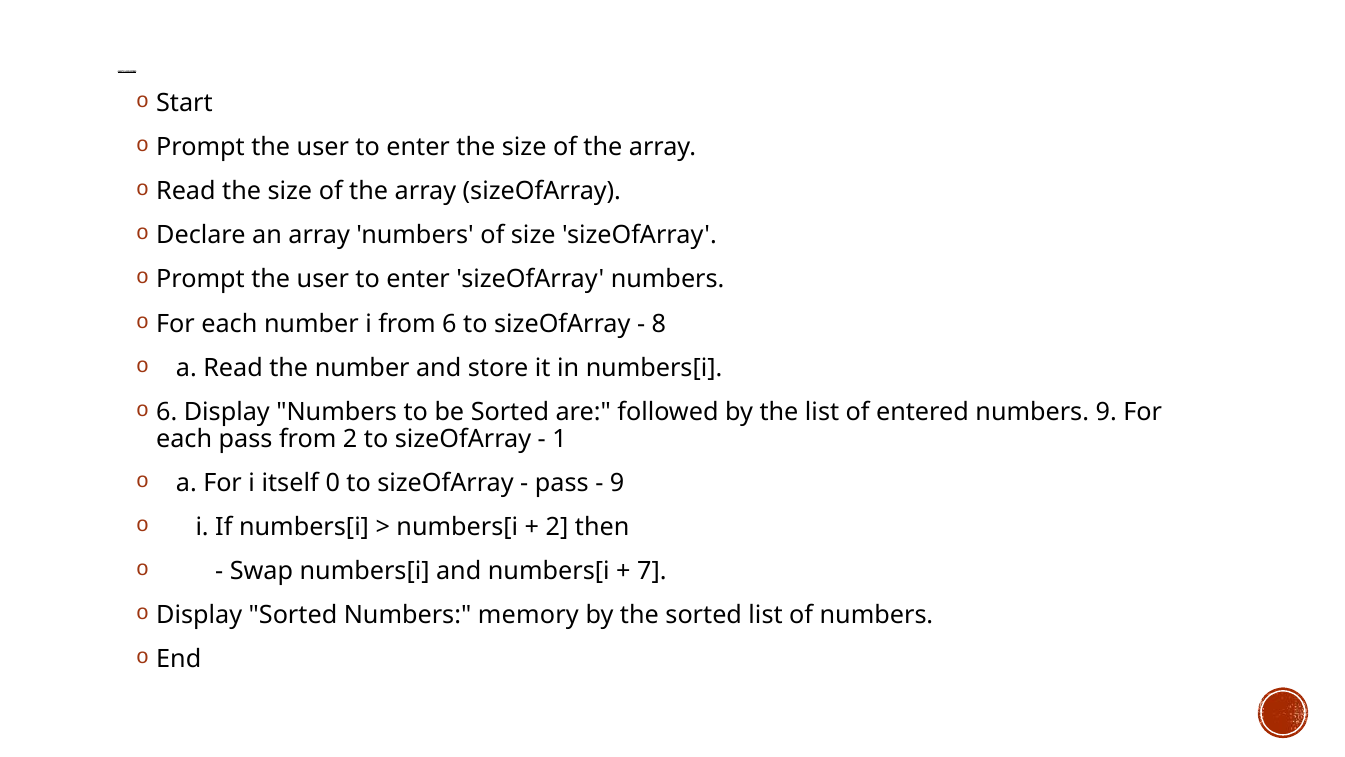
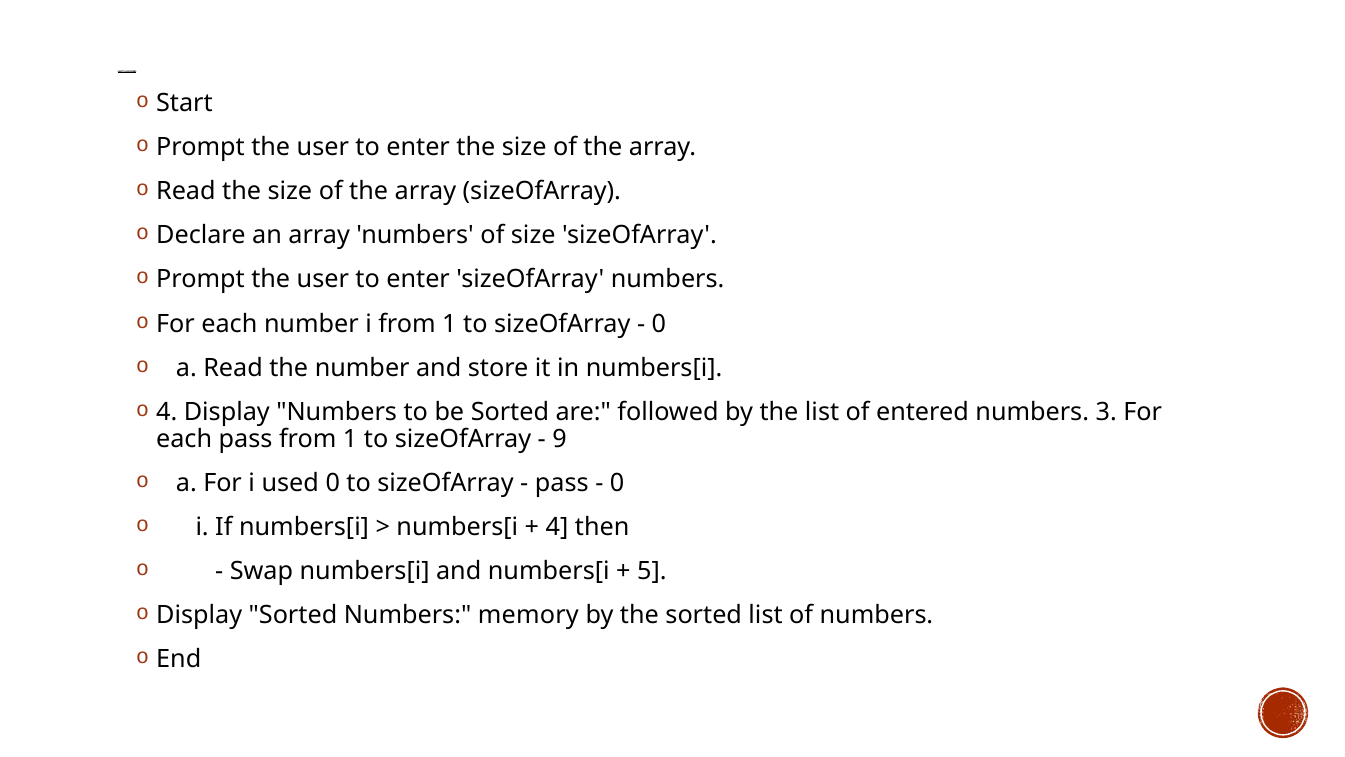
i from 6: 6 -> 1
8 at (659, 323): 8 -> 0
6 at (167, 412): 6 -> 4
numbers 9: 9 -> 3
pass from 2: 2 -> 1
1: 1 -> 9
itself: itself -> used
9 at (617, 483): 9 -> 0
2 at (557, 527): 2 -> 4
7: 7 -> 5
